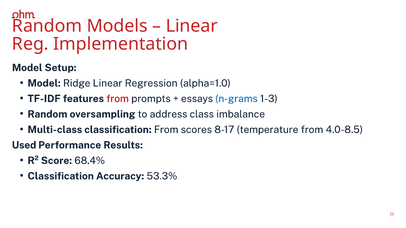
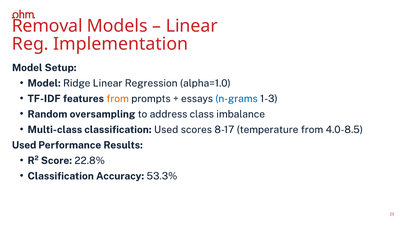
Random at (47, 26): Random -> Removal
from at (118, 99) colour: red -> orange
classification From: From -> Used
68.4%: 68.4% -> 22.8%
